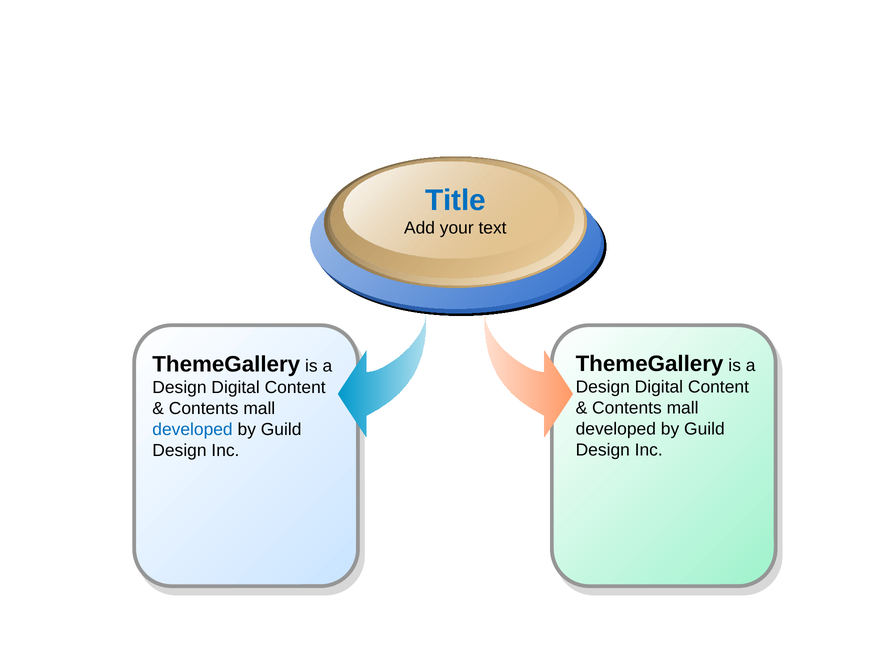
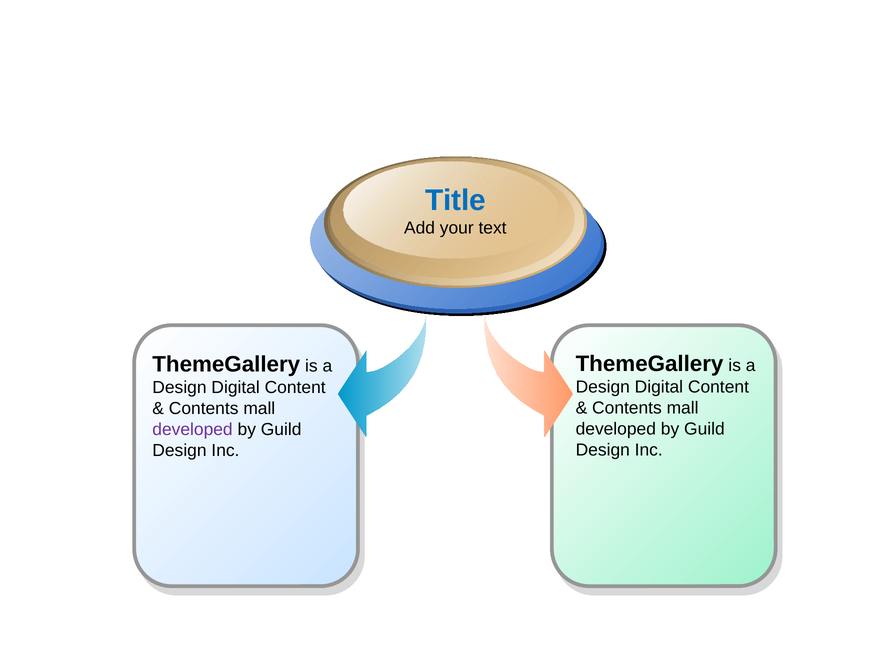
developed at (193, 430) colour: blue -> purple
